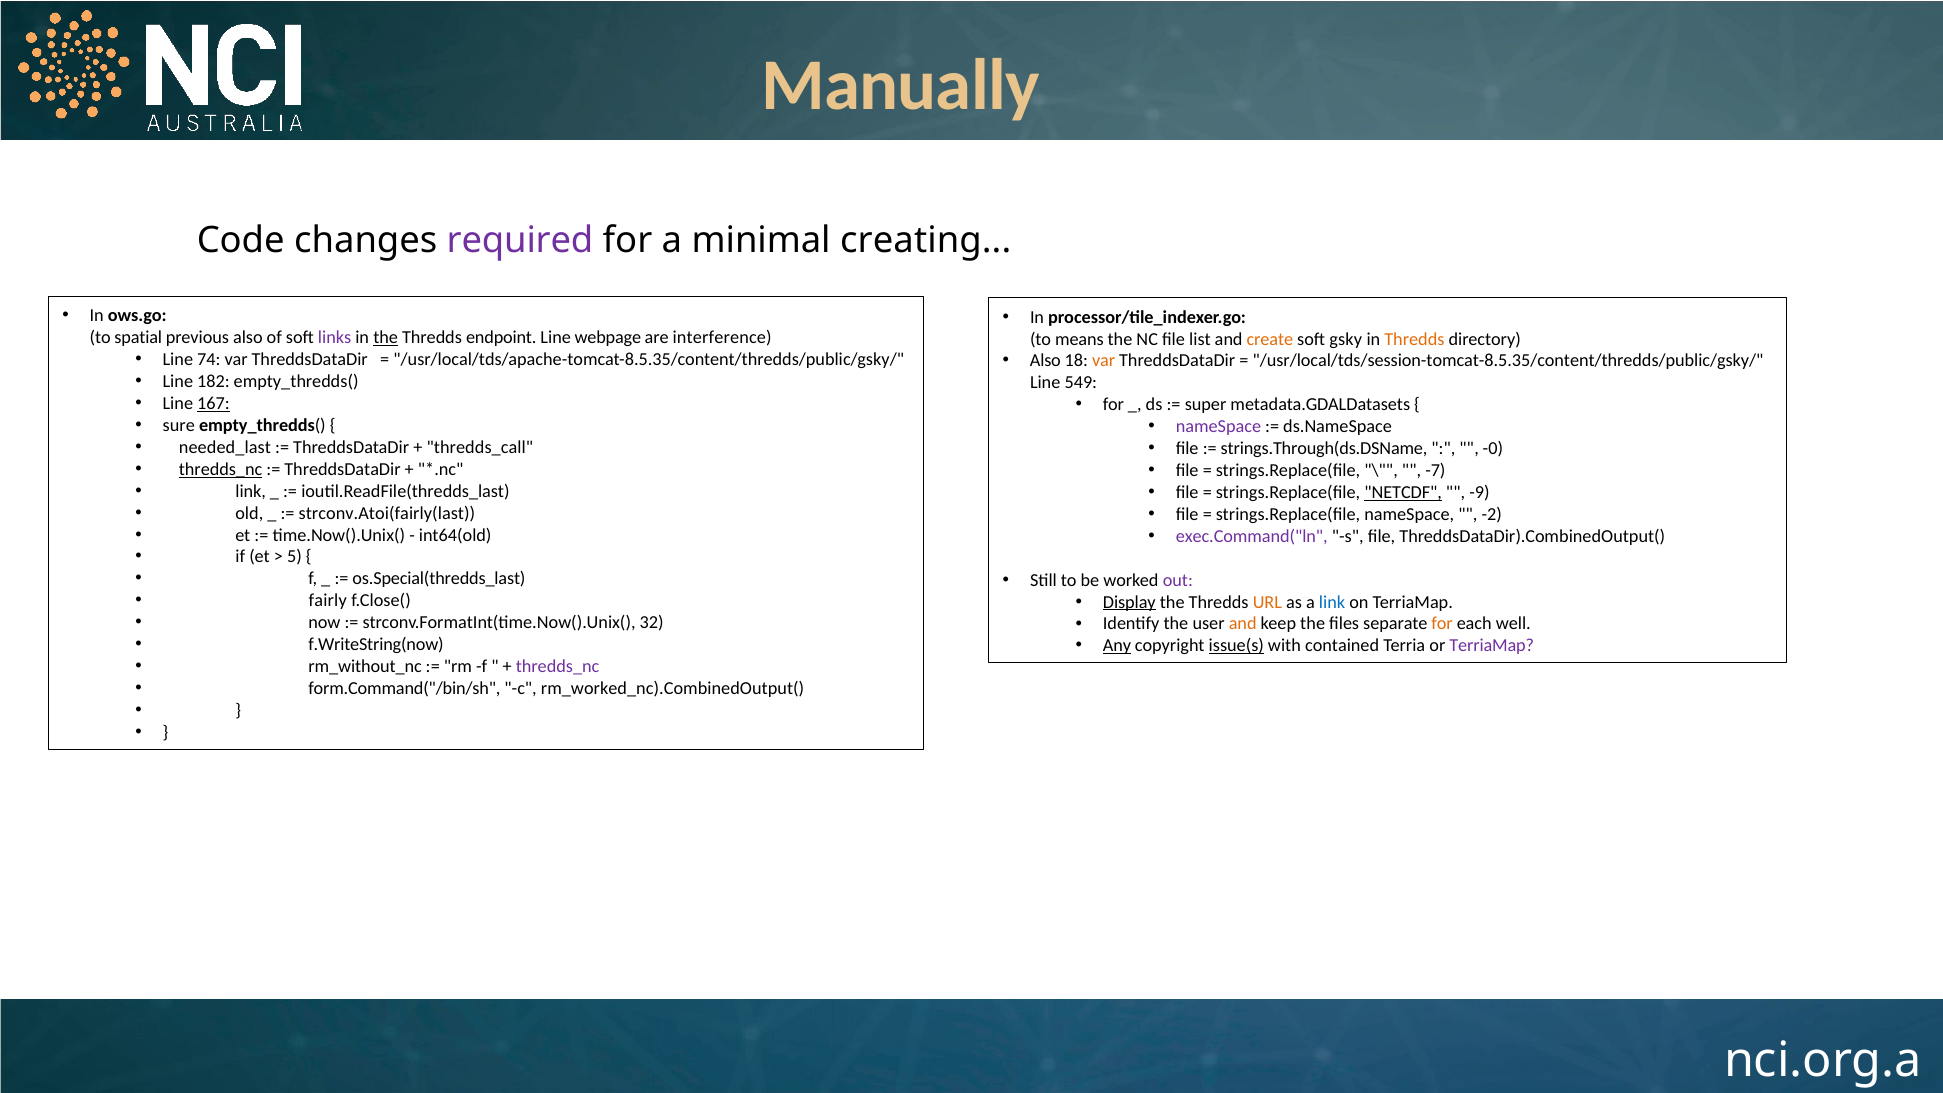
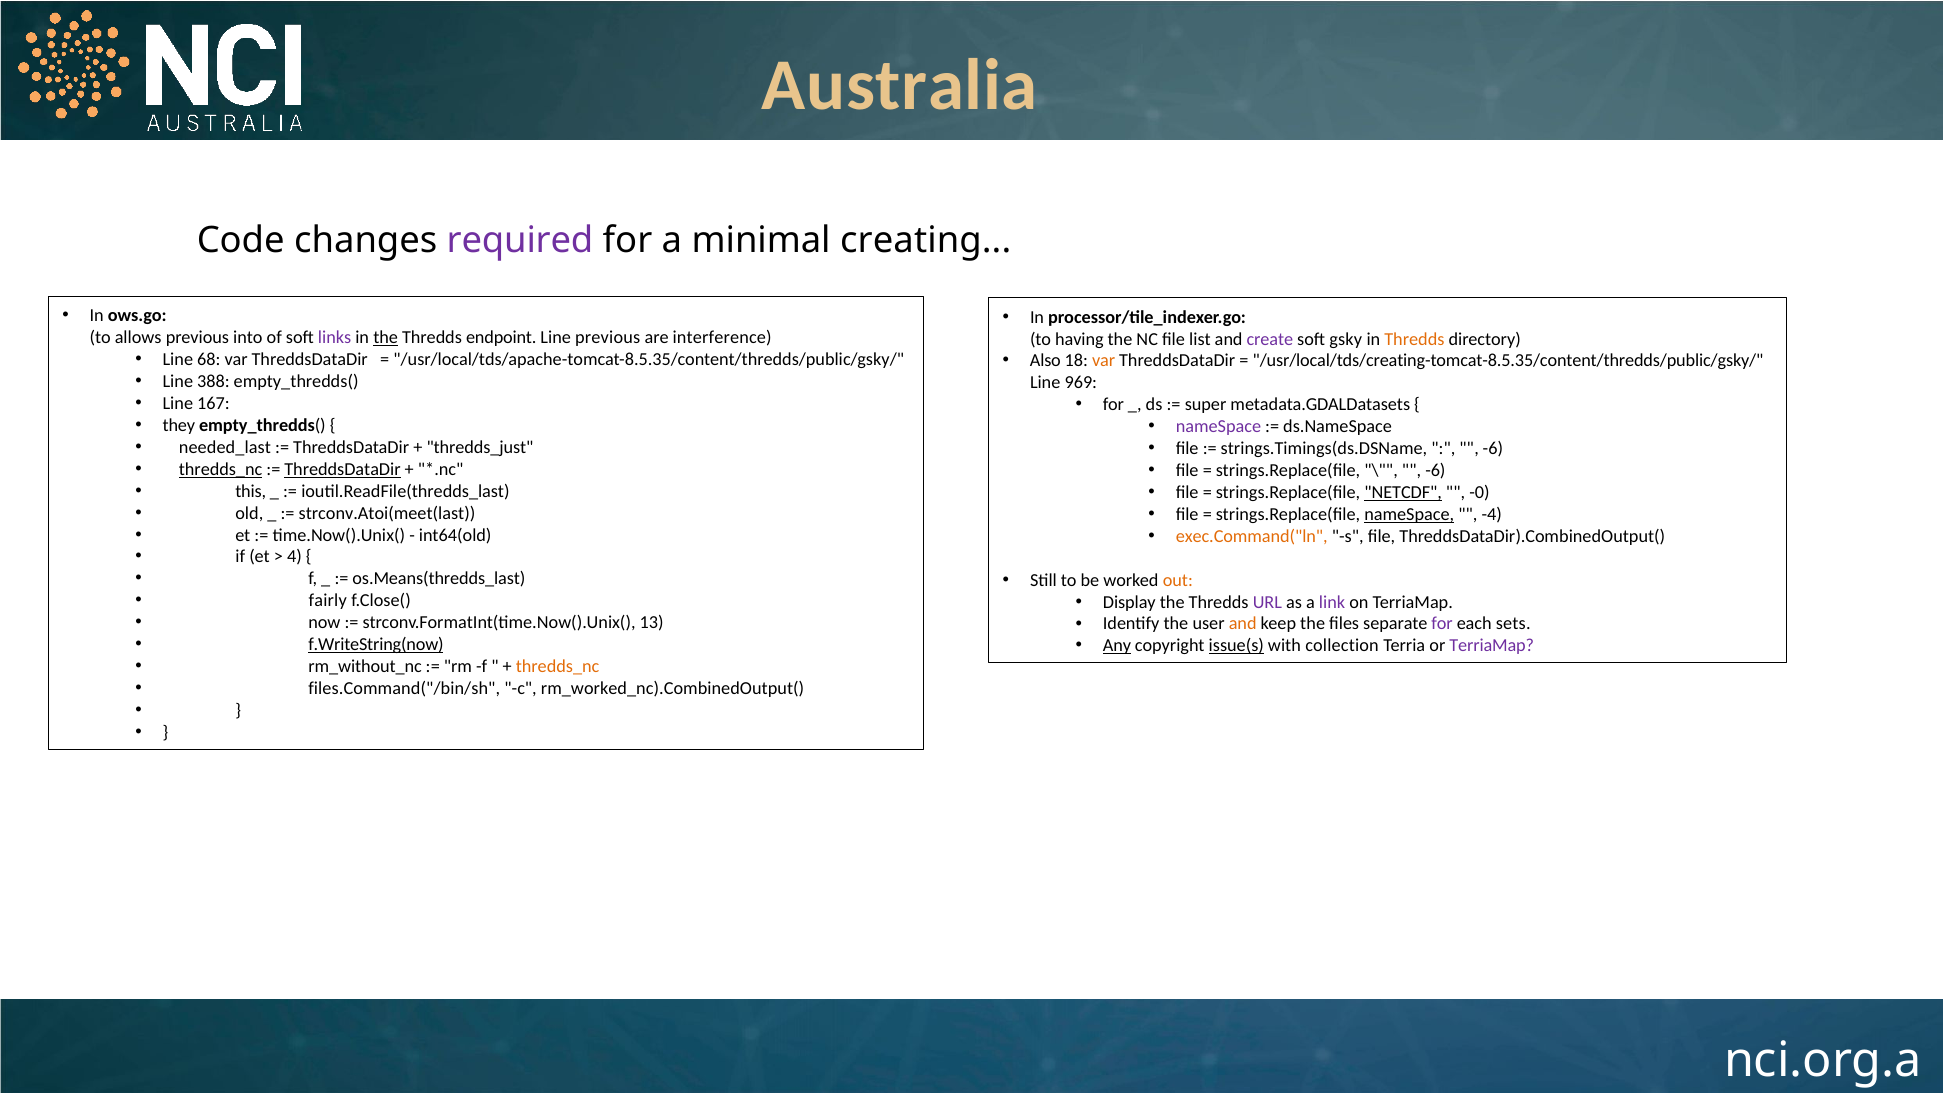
Manually: Manually -> Australia
spatial: spatial -> allows
previous also: also -> into
Line webpage: webpage -> previous
means: means -> having
create colour: orange -> purple
74: 74 -> 68
/usr/local/tds/session-tomcat-8.5.35/content/thredds/public/gsky/: /usr/local/tds/session-tomcat-8.5.35/content/thredds/public/gsky/ -> /usr/local/tds/creating-tomcat-8.5.35/content/thredds/public/gsky/
182: 182 -> 388
549: 549 -> 969
167 underline: present -> none
sure: sure -> they
thredds_call: thredds_call -> thredds_just
strings.Through(ds.DSName: strings.Through(ds.DSName -> strings.Timings(ds.DSName
-0 at (1493, 449): -0 -> -6
ThreddsDataDir at (343, 469) underline: none -> present
-7 at (1435, 471): -7 -> -6
link at (251, 491): link -> this
-9: -9 -> -0
strconv.Atoi(fairly(last: strconv.Atoi(fairly(last -> strconv.Atoi(meet(last
nameSpace at (1409, 514) underline: none -> present
-2: -2 -> -4
exec.Command("ln colour: purple -> orange
5: 5 -> 4
os.Special(thredds_last: os.Special(thredds_last -> os.Means(thredds_last
out colour: purple -> orange
Display underline: present -> none
URL colour: orange -> purple
link at (1332, 602) colour: blue -> purple
32: 32 -> 13
for at (1442, 624) colour: orange -> purple
well: well -> sets
f.WriteString(now underline: none -> present
contained: contained -> collection
thredds_nc at (558, 666) colour: purple -> orange
form.Command("/bin/sh: form.Command("/bin/sh -> files.Command("/bin/sh
